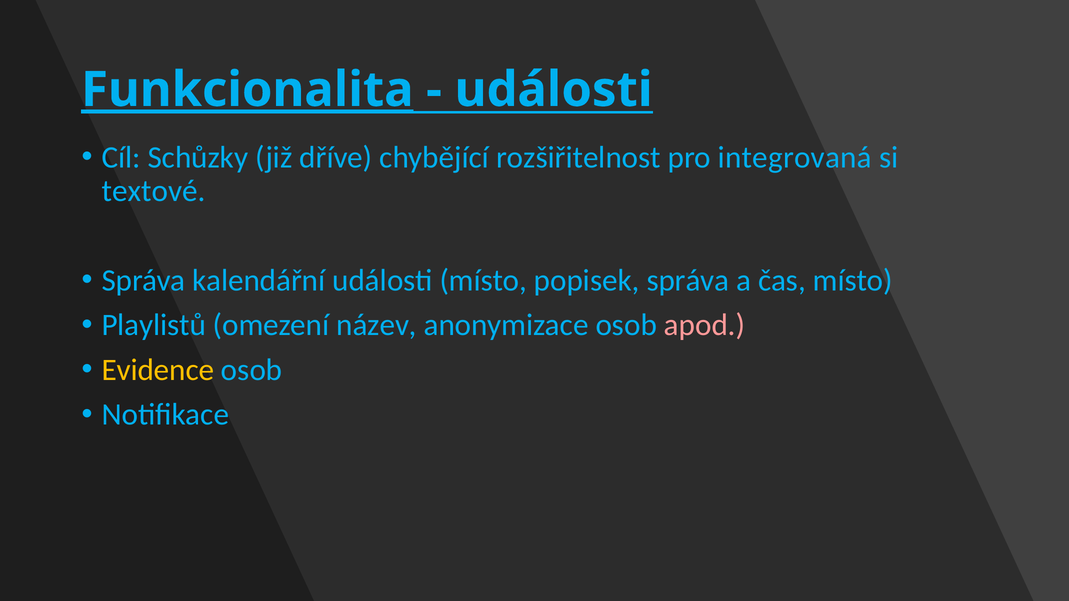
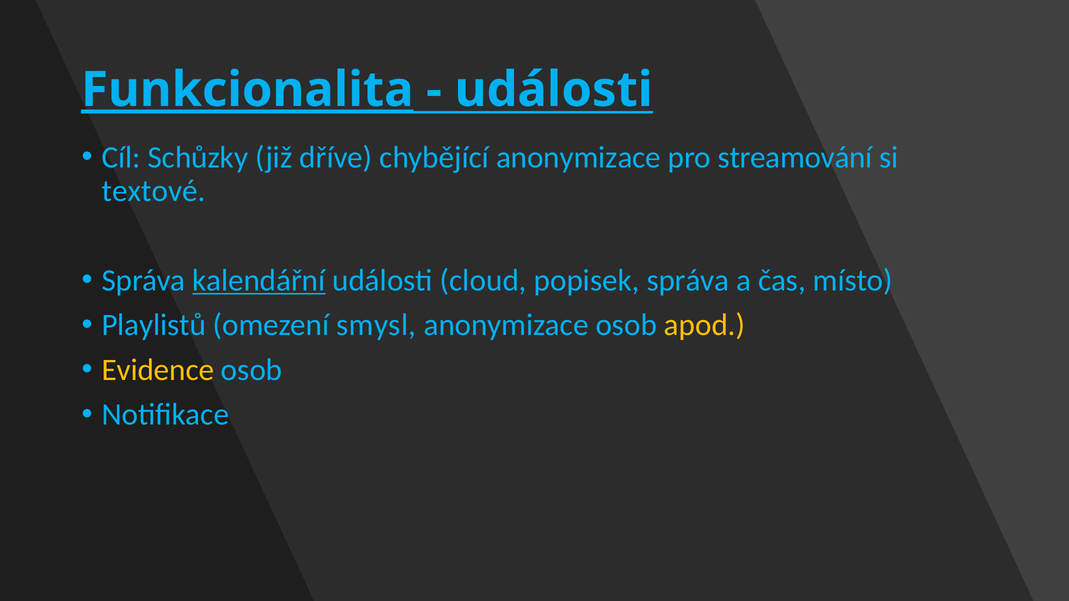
chybějící rozšiřitelnost: rozšiřitelnost -> anonymizace
integrovaná: integrovaná -> streamování
kalendářní underline: none -> present
události místo: místo -> cloud
název: název -> smysl
apod colour: pink -> yellow
